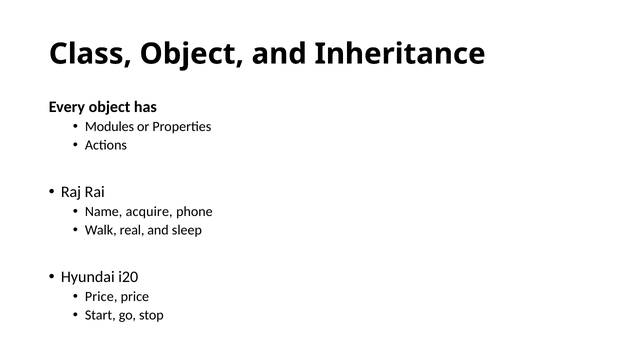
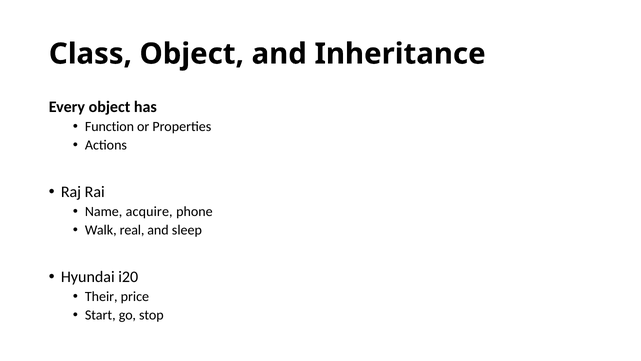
Modules: Modules -> Function
Price at (101, 296): Price -> Their
